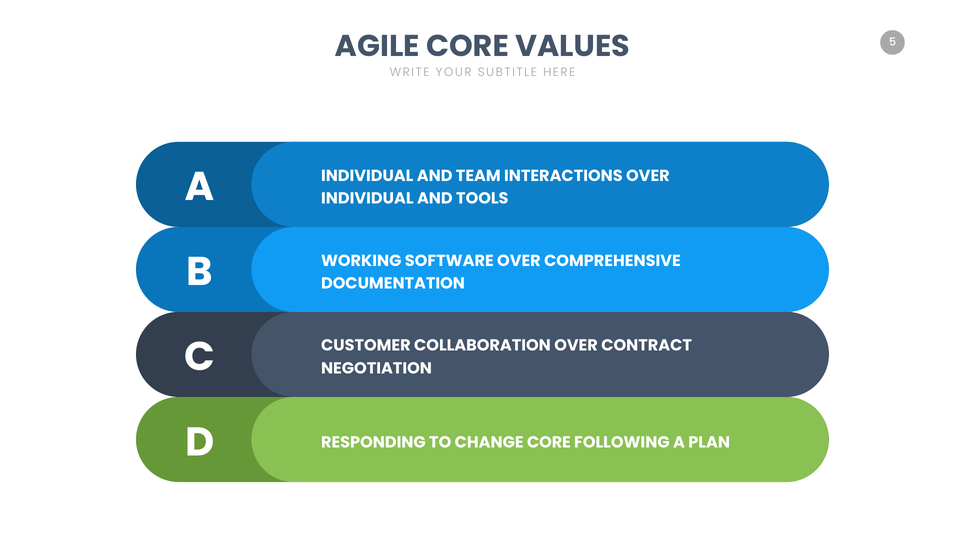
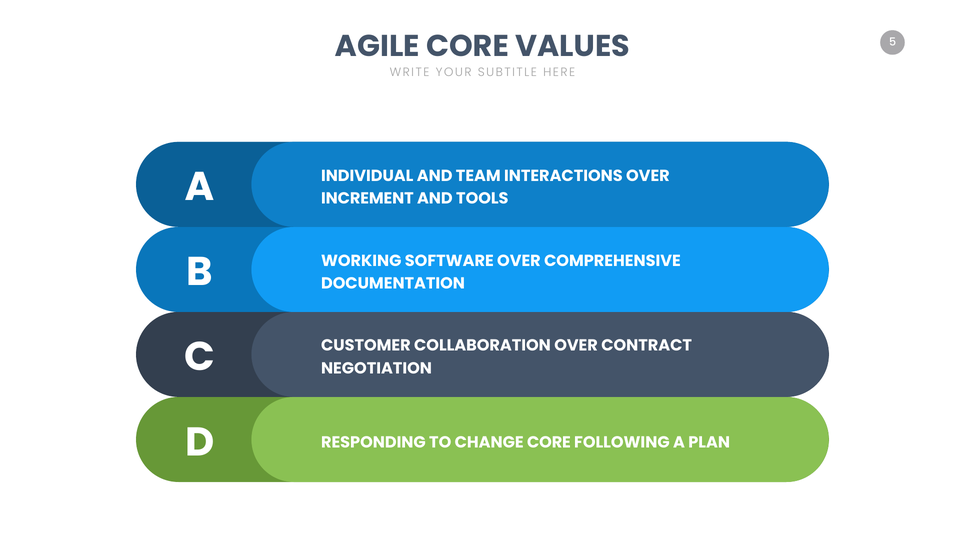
INDIVIDUAL at (367, 198): INDIVIDUAL -> INCREMENT
